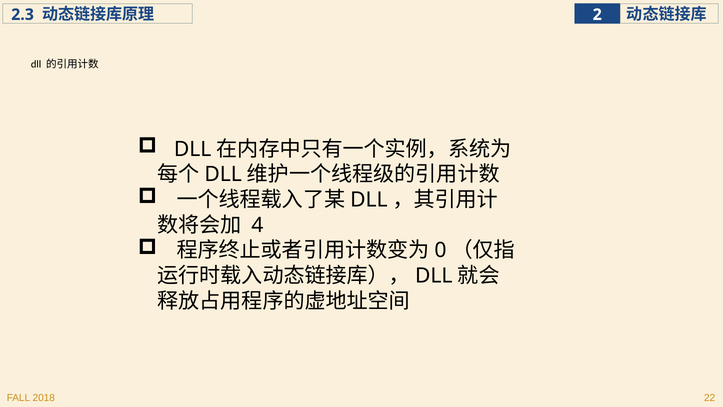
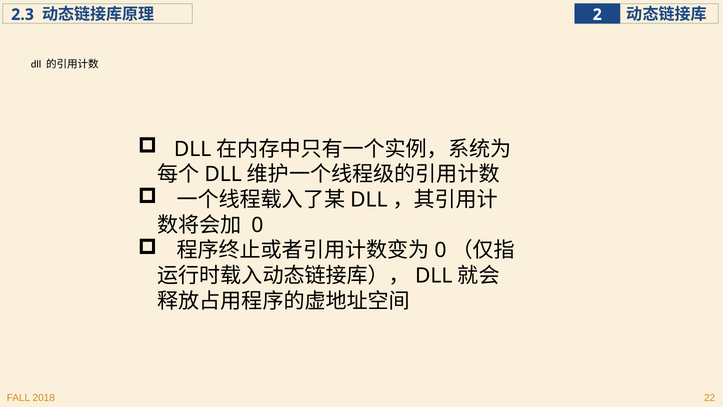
4 at (257, 225): 4 -> 0
